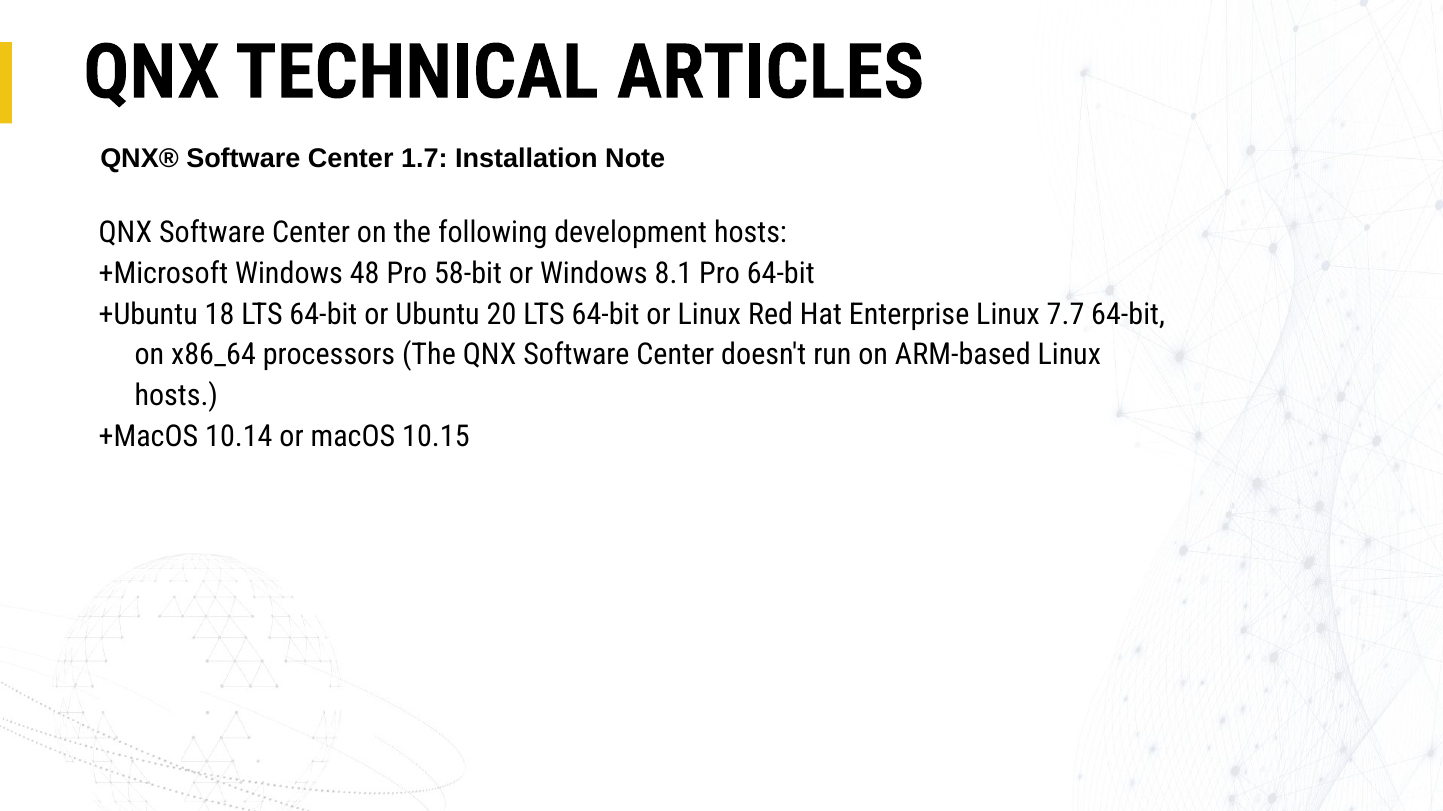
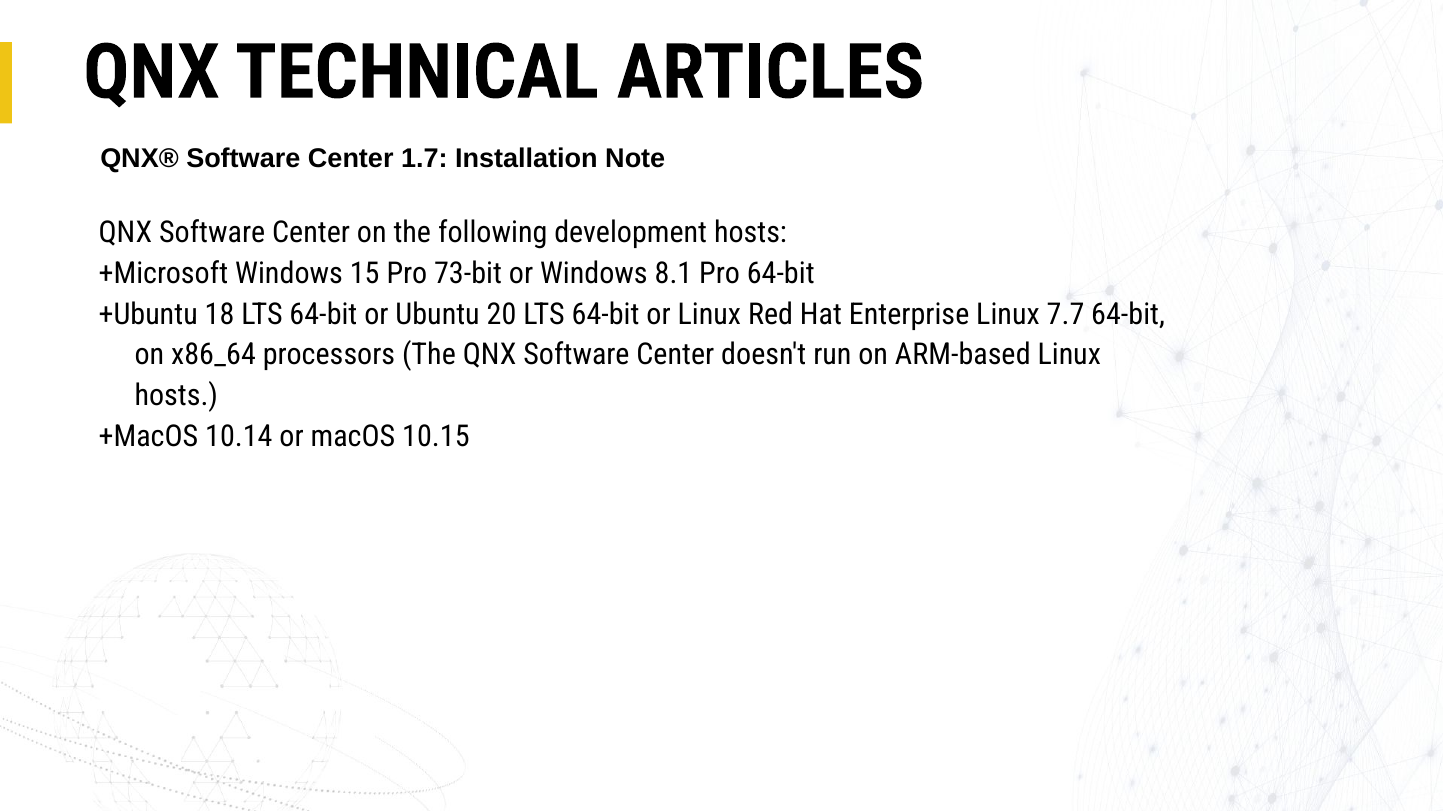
48: 48 -> 15
58-bit: 58-bit -> 73-bit
